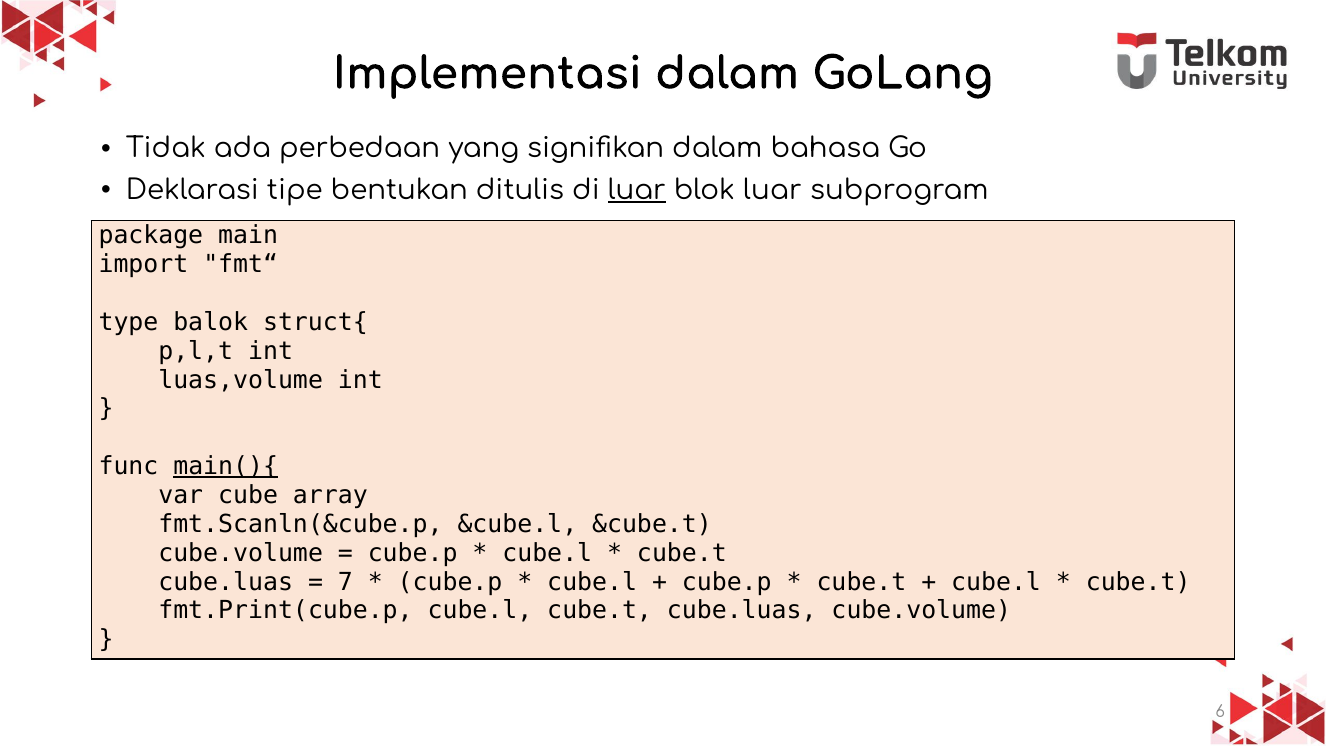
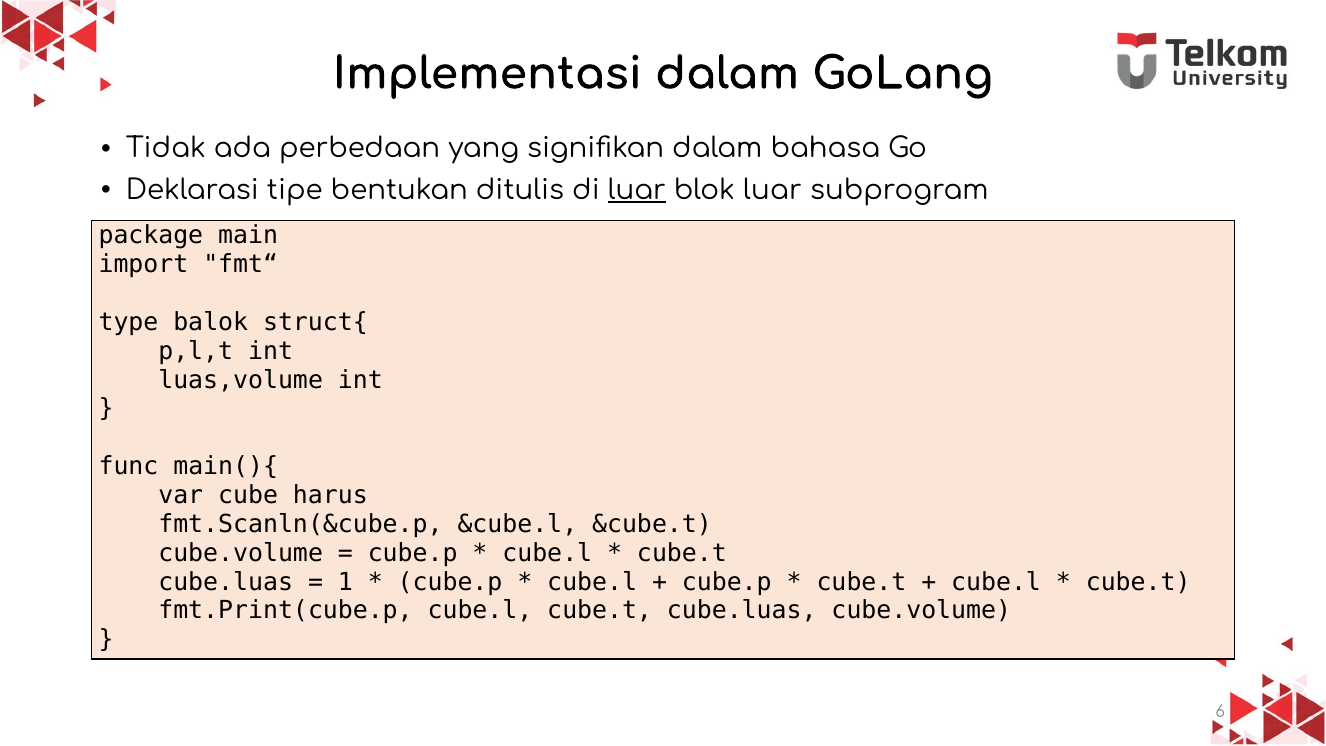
main(){ underline: present -> none
array: array -> harus
7: 7 -> 1
